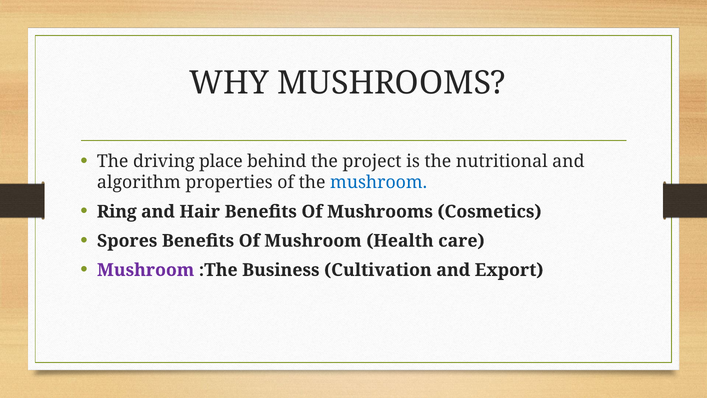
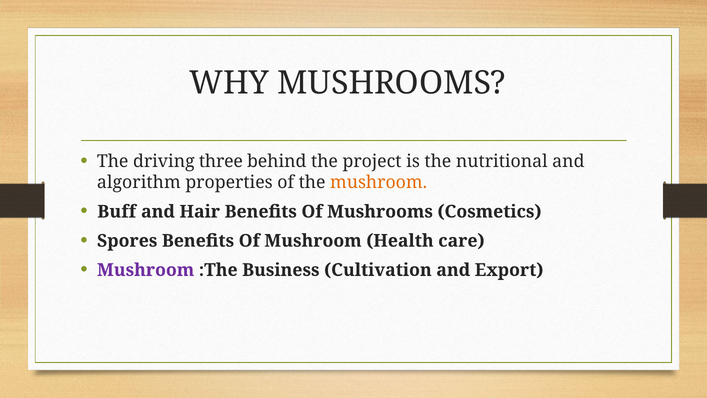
place: place -> three
mushroom at (379, 182) colour: blue -> orange
Ring: Ring -> Buff
